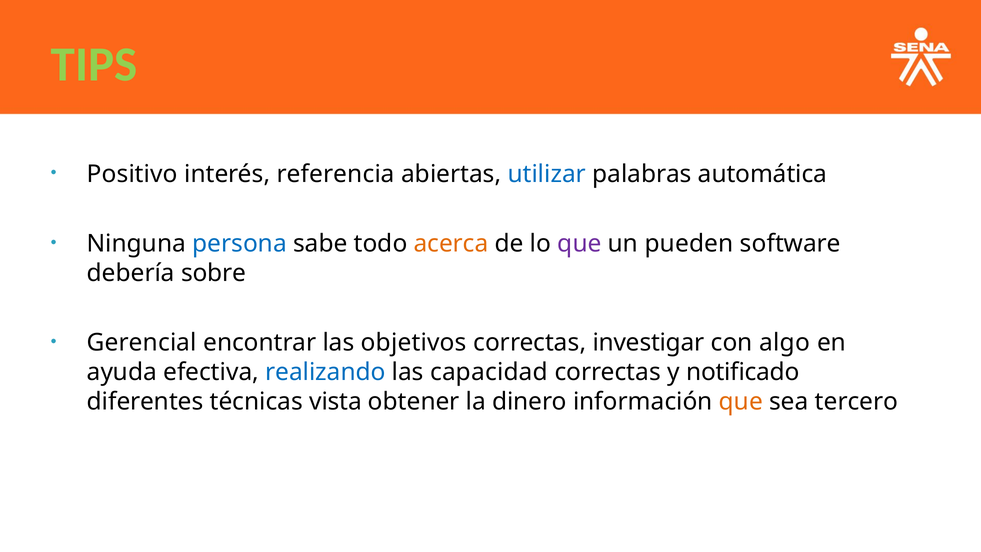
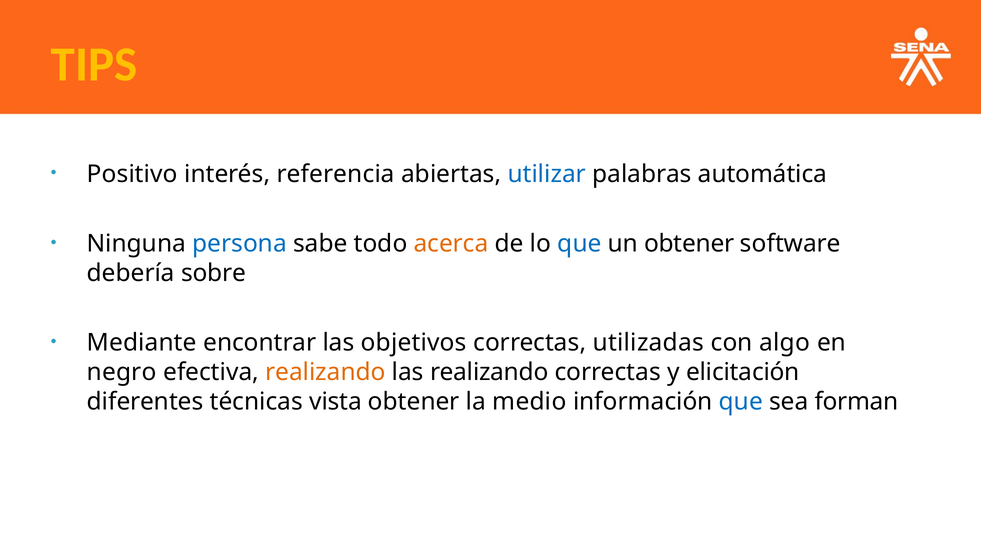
TIPS colour: light green -> yellow
que at (579, 244) colour: purple -> blue
un pueden: pueden -> obtener
Gerencial: Gerencial -> Mediante
investigar: investigar -> utilizadas
ayuda: ayuda -> negro
realizando at (325, 372) colour: blue -> orange
las capacidad: capacidad -> realizando
notificado: notificado -> elicitación
dinero: dinero -> medio
que at (741, 402) colour: orange -> blue
tercero: tercero -> forman
